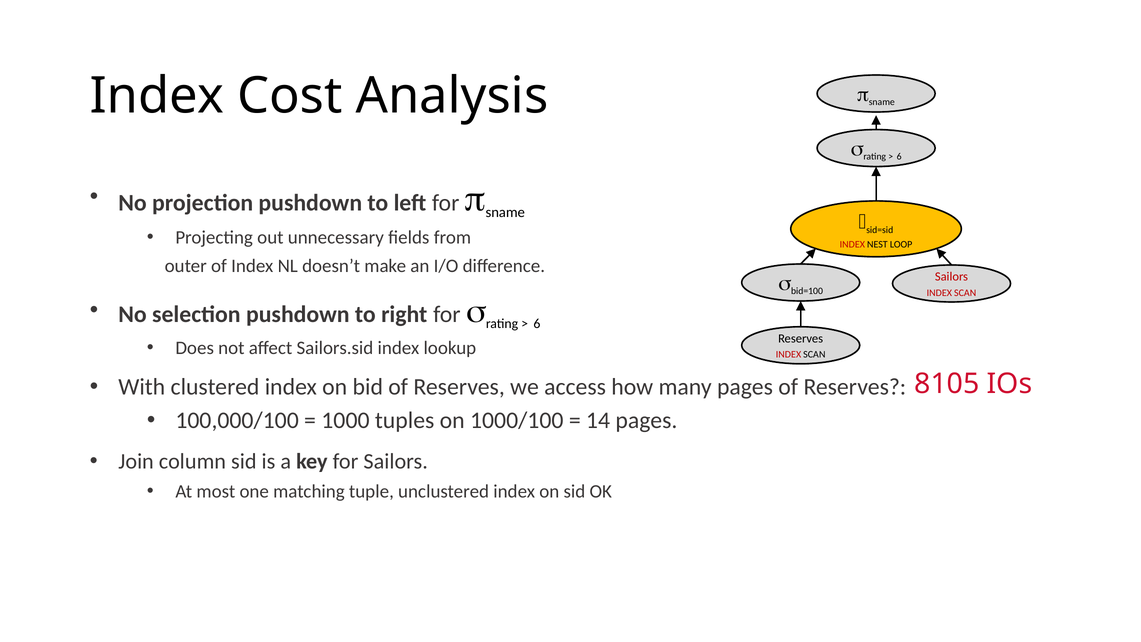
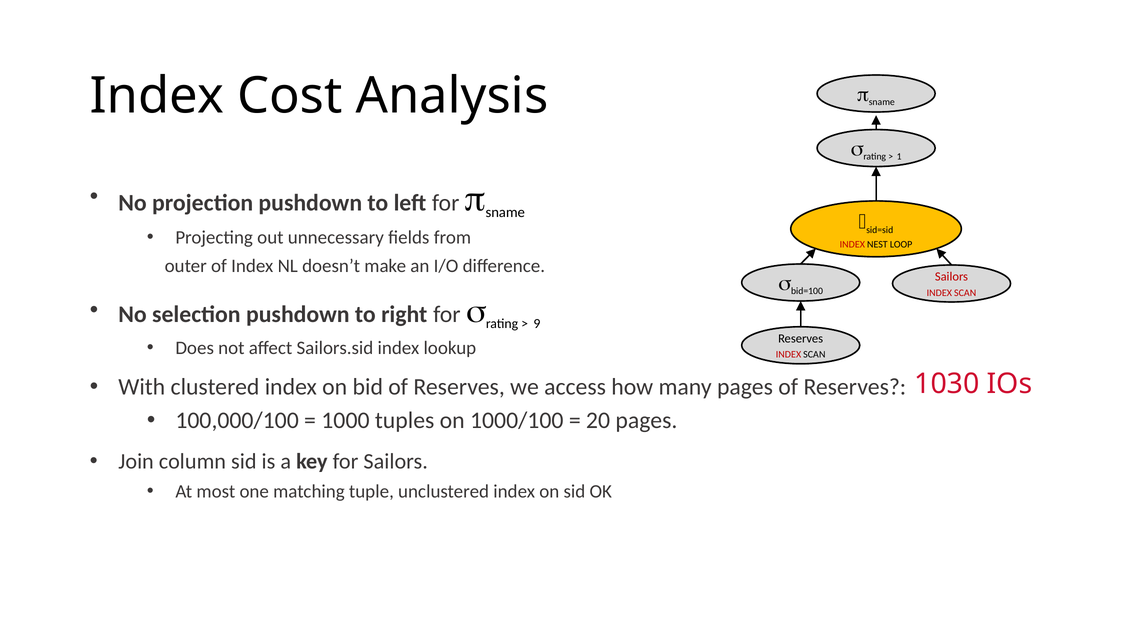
6 at (899, 157): 6 -> 1
6 at (537, 324): 6 -> 9
8105: 8105 -> 1030
14: 14 -> 20
